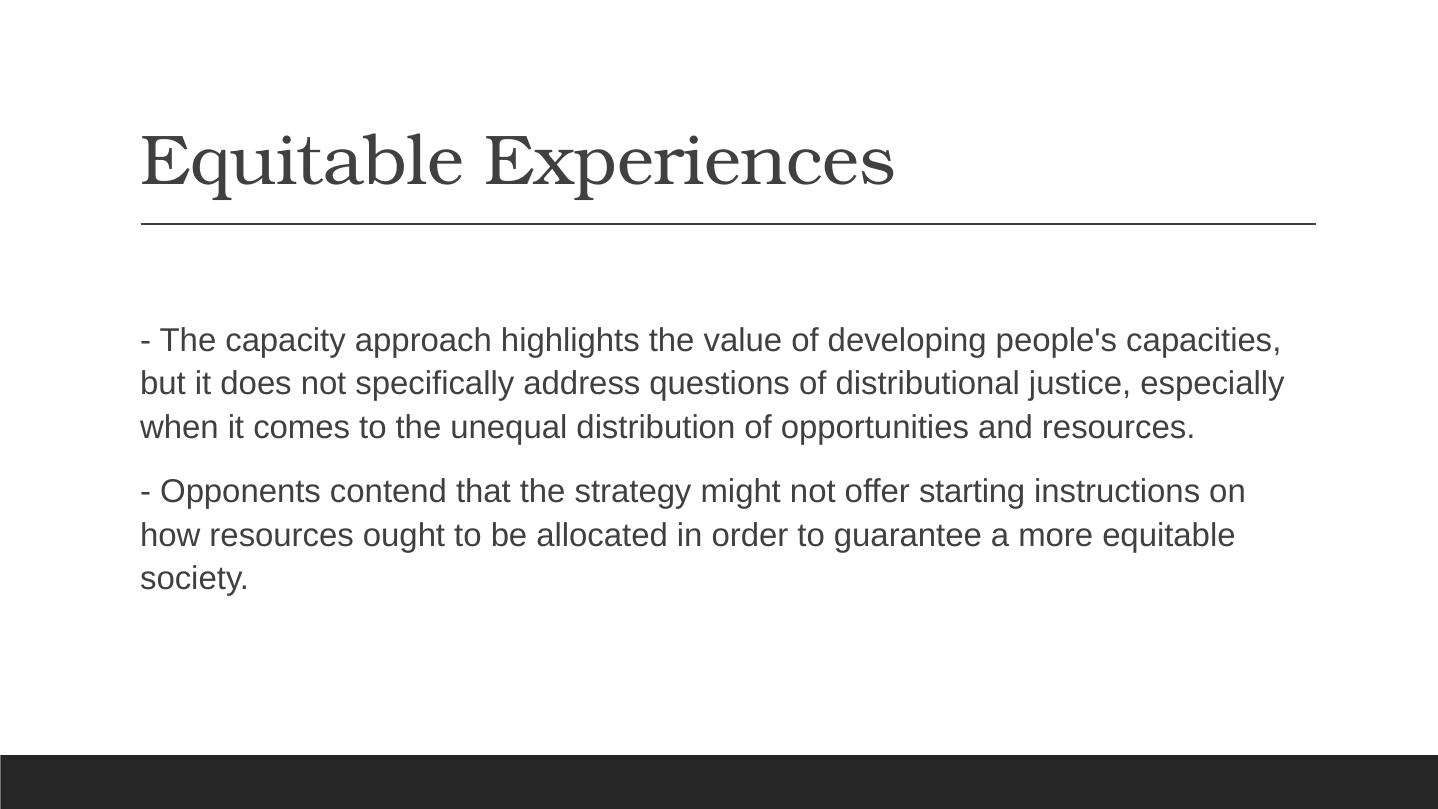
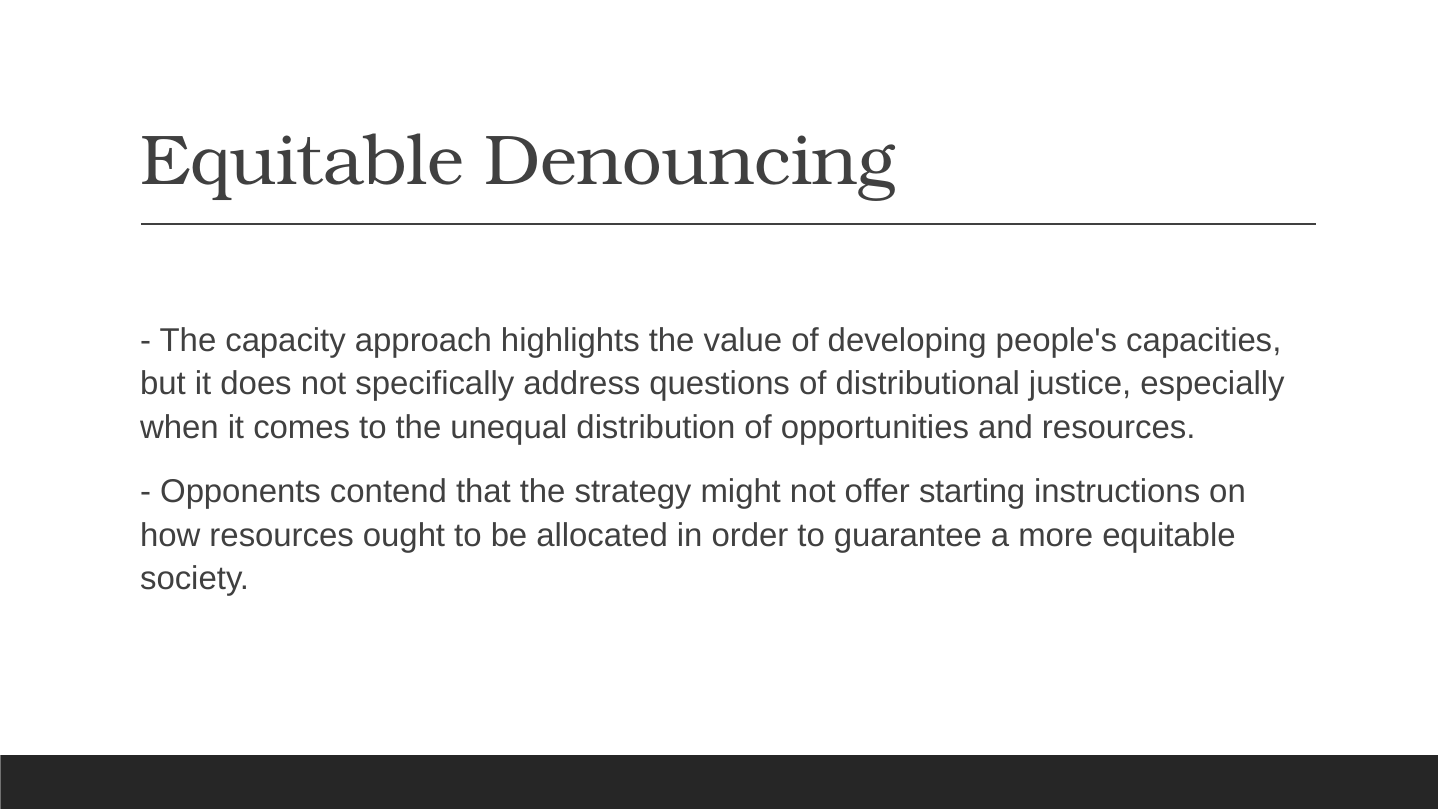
Experiences: Experiences -> Denouncing
